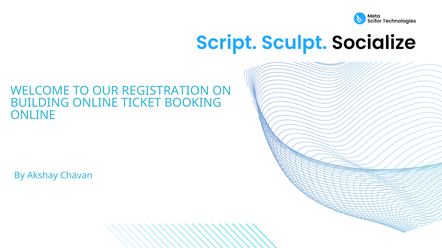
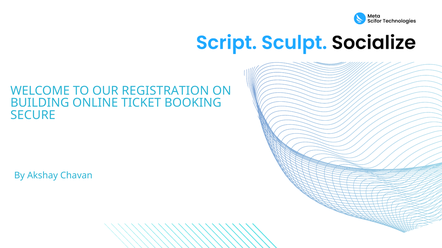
ONLINE at (33, 115): ONLINE -> SECURE
